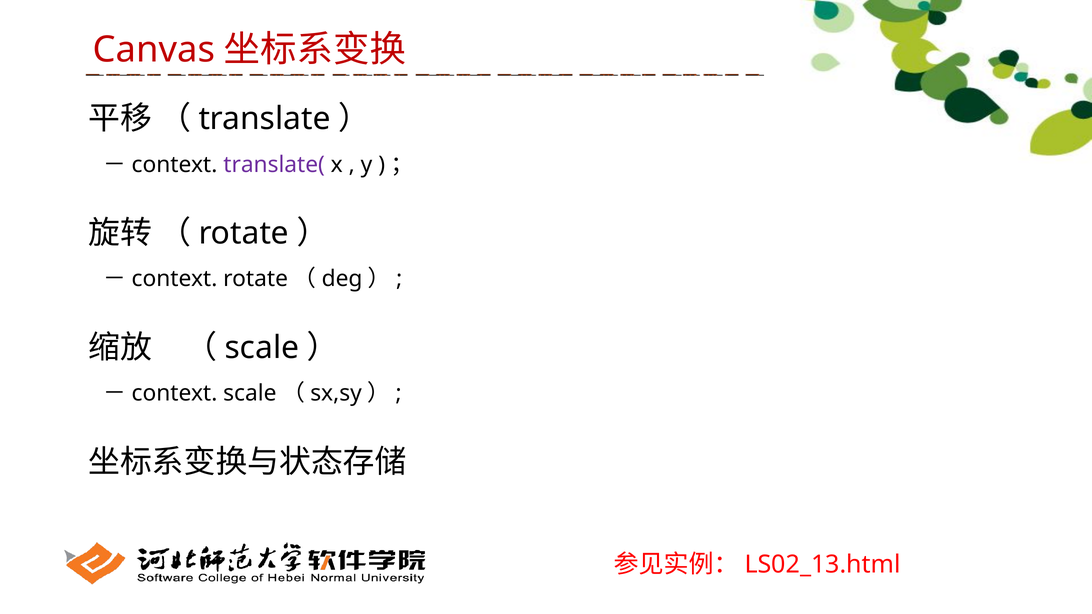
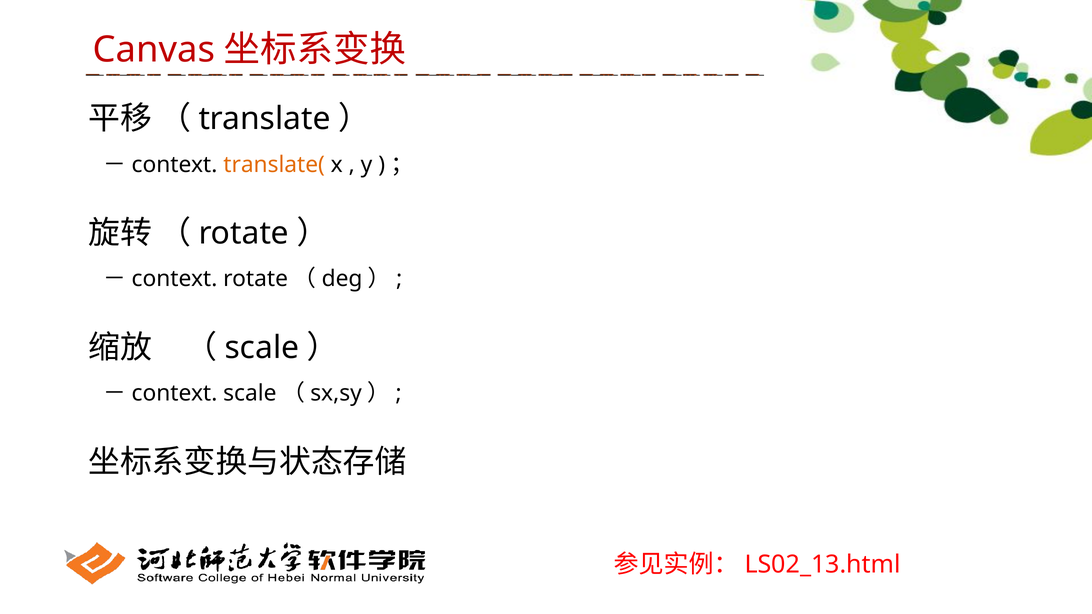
translate( colour: purple -> orange
